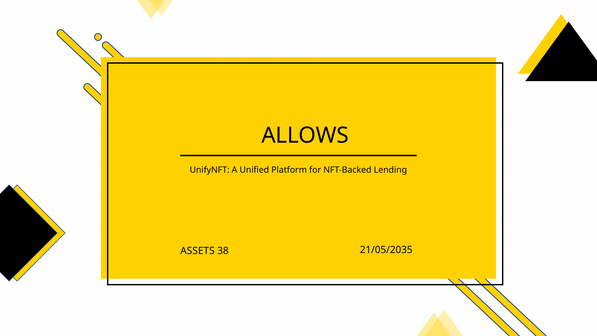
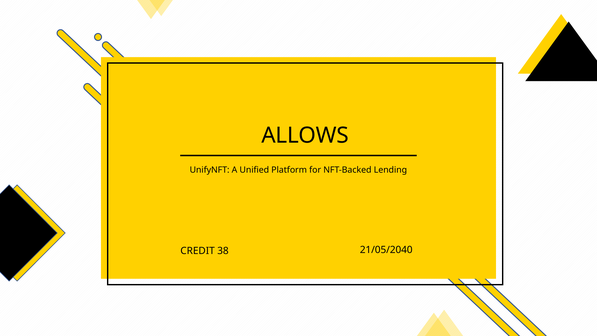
ASSETS: ASSETS -> CREDIT
21/05/2035: 21/05/2035 -> 21/05/2040
